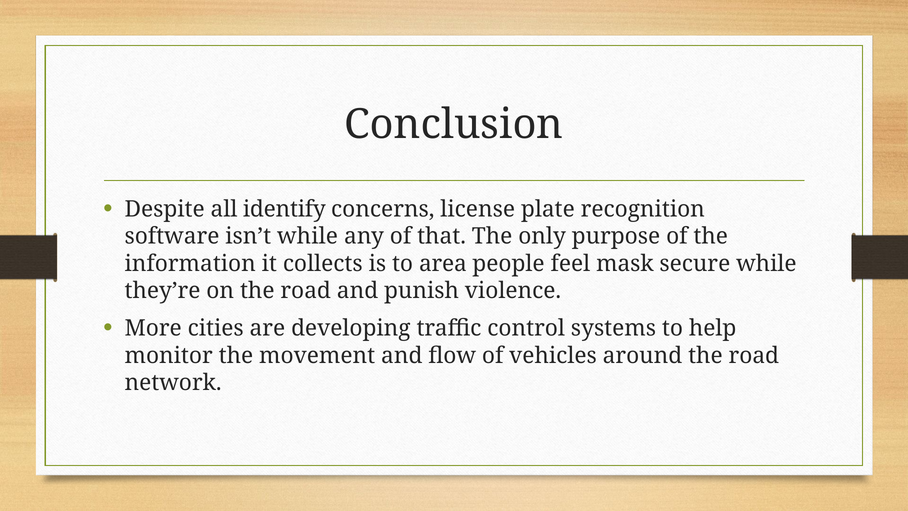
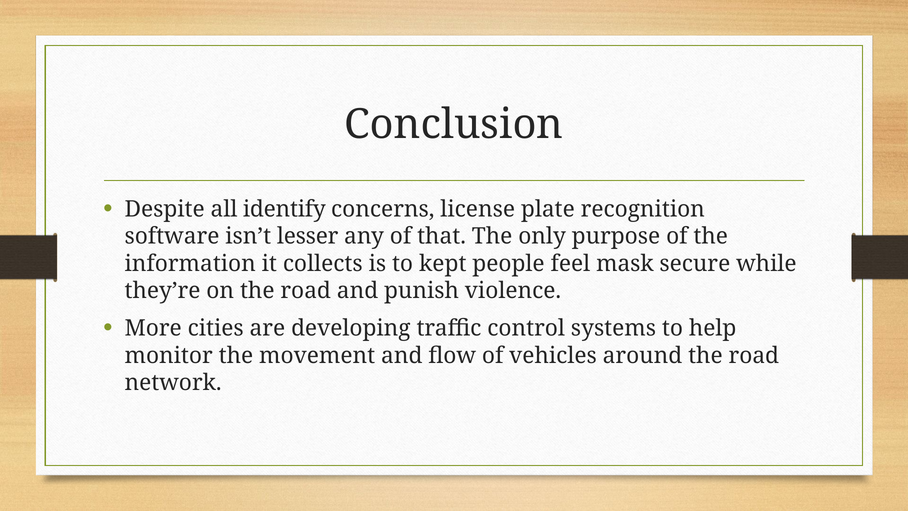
isn’t while: while -> lesser
area: area -> kept
